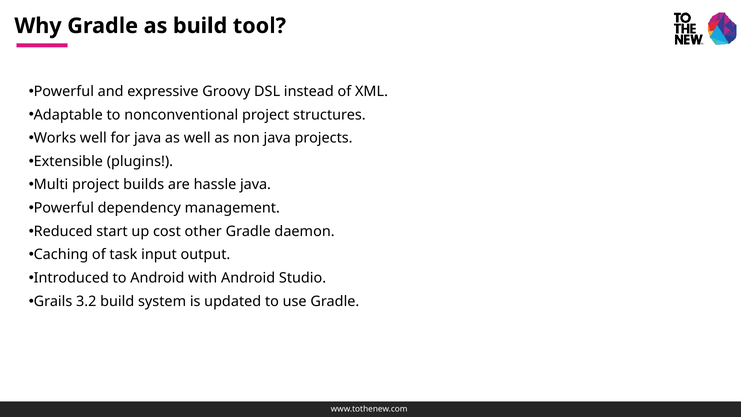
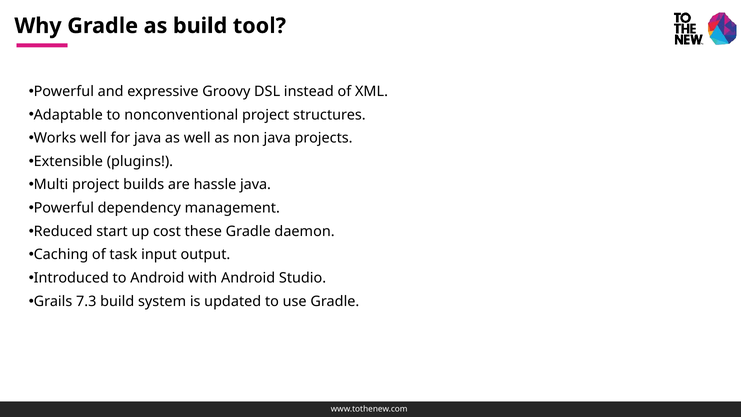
other: other -> these
3.2: 3.2 -> 7.3
